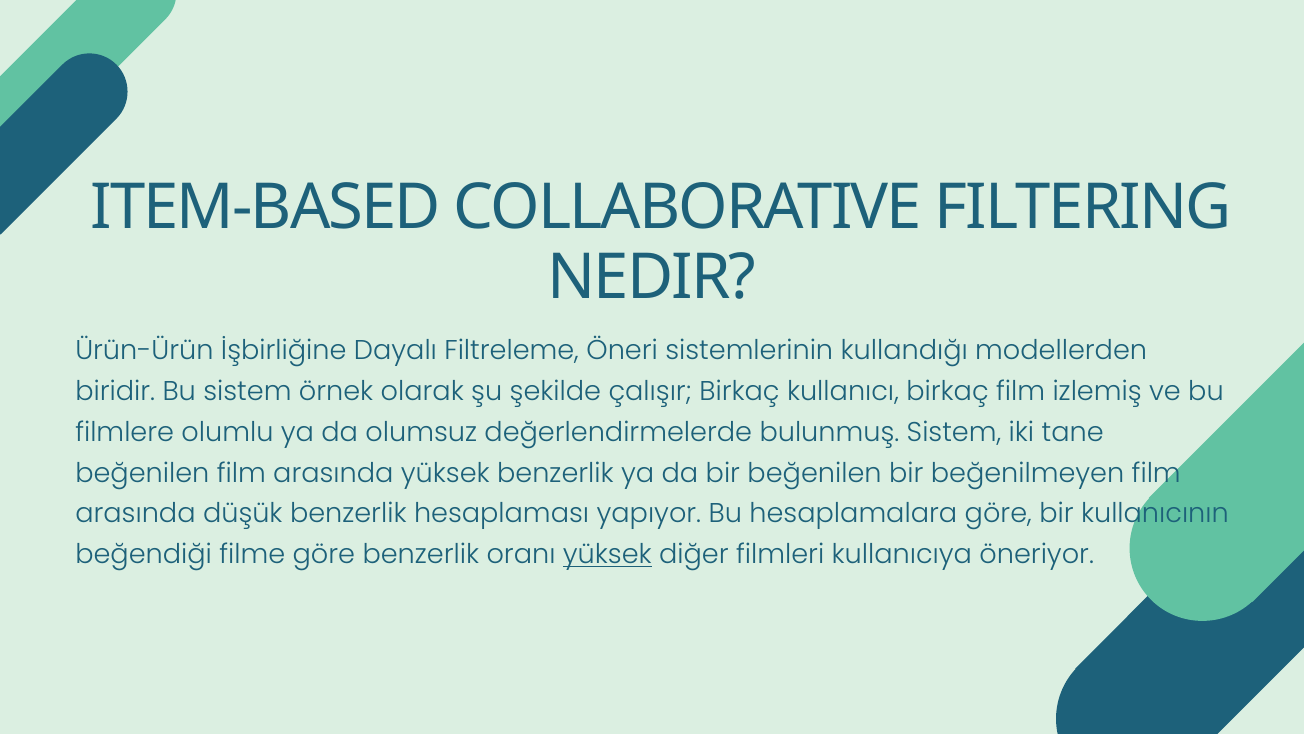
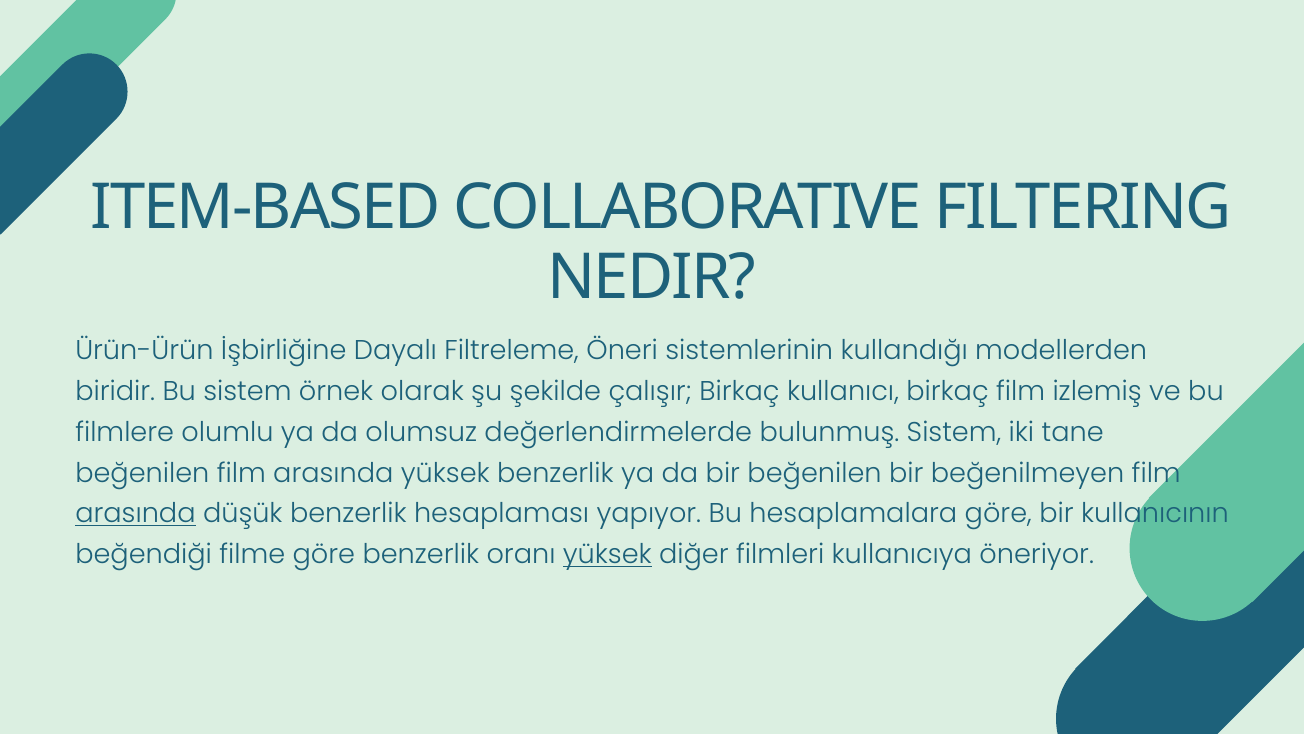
arasında at (135, 514) underline: none -> present
